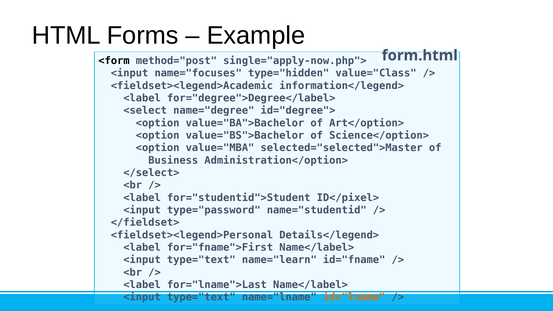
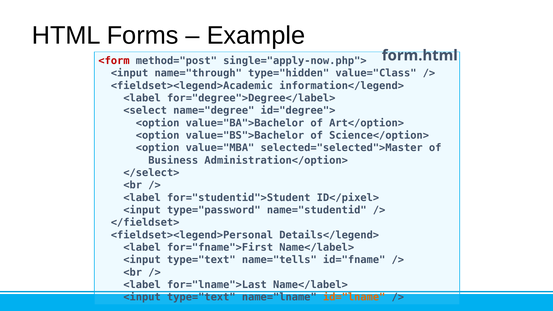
<form colour: black -> red
name="focuses: name="focuses -> name="through
name="learn: name="learn -> name="tells
